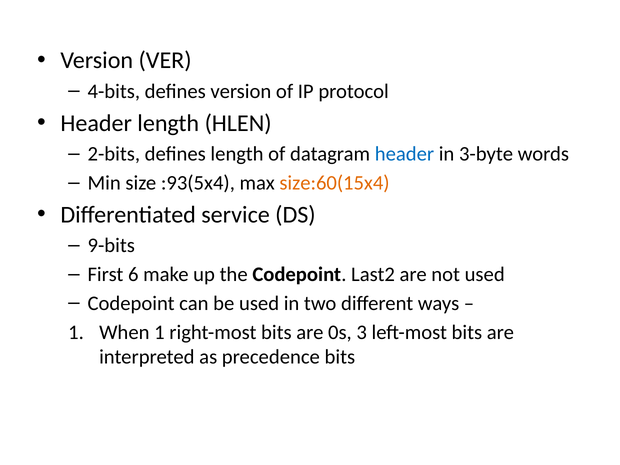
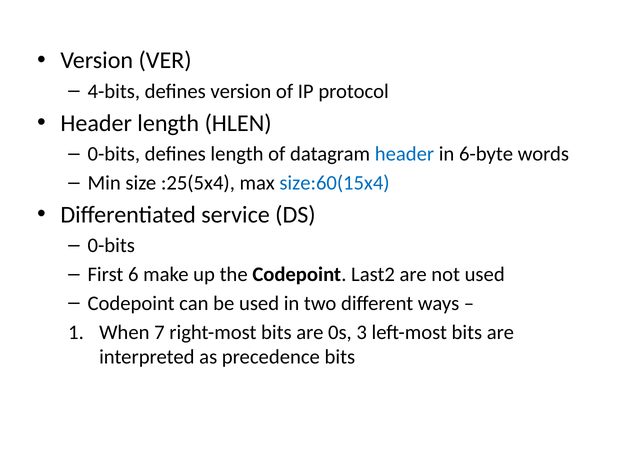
2-bits at (114, 154): 2-bits -> 0-bits
3-byte: 3-byte -> 6-byte
:93(5x4: :93(5x4 -> :25(5x4
size:60(15x4 colour: orange -> blue
9-bits at (111, 245): 9-bits -> 0-bits
When 1: 1 -> 7
